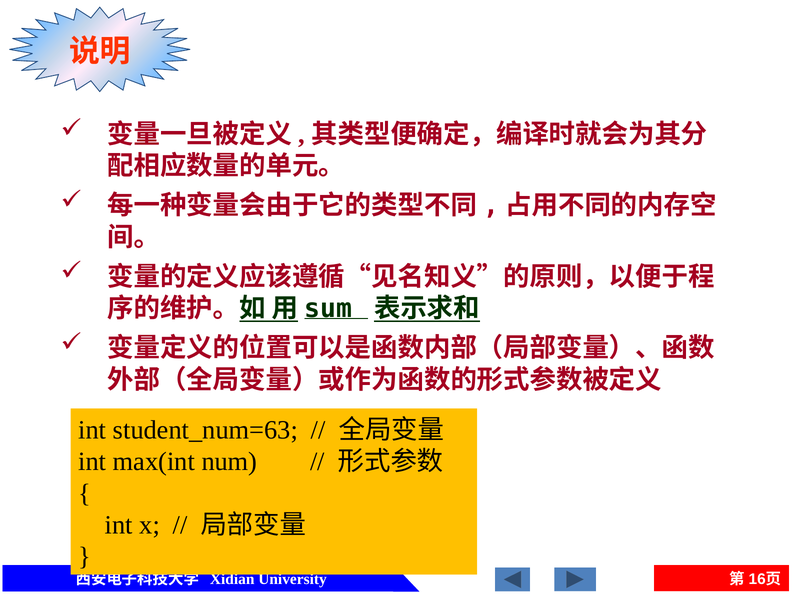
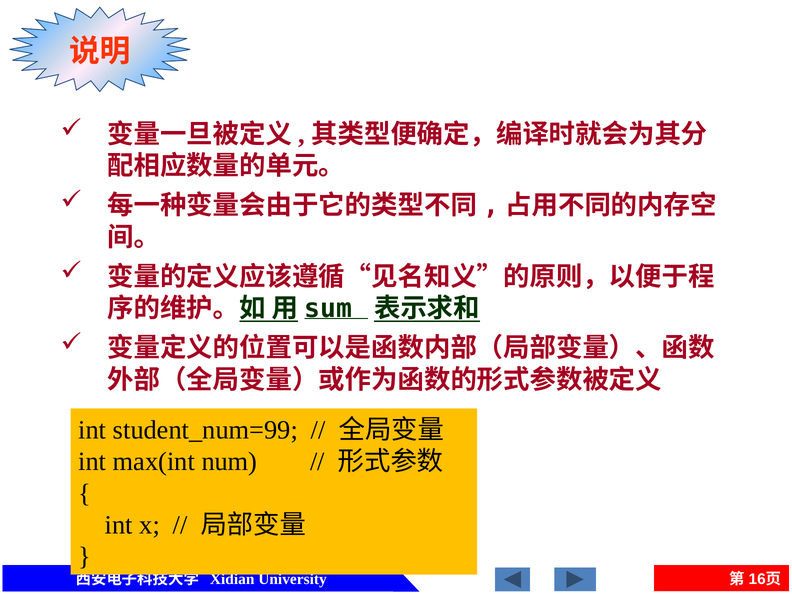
student_num=63: student_num=63 -> student_num=99
